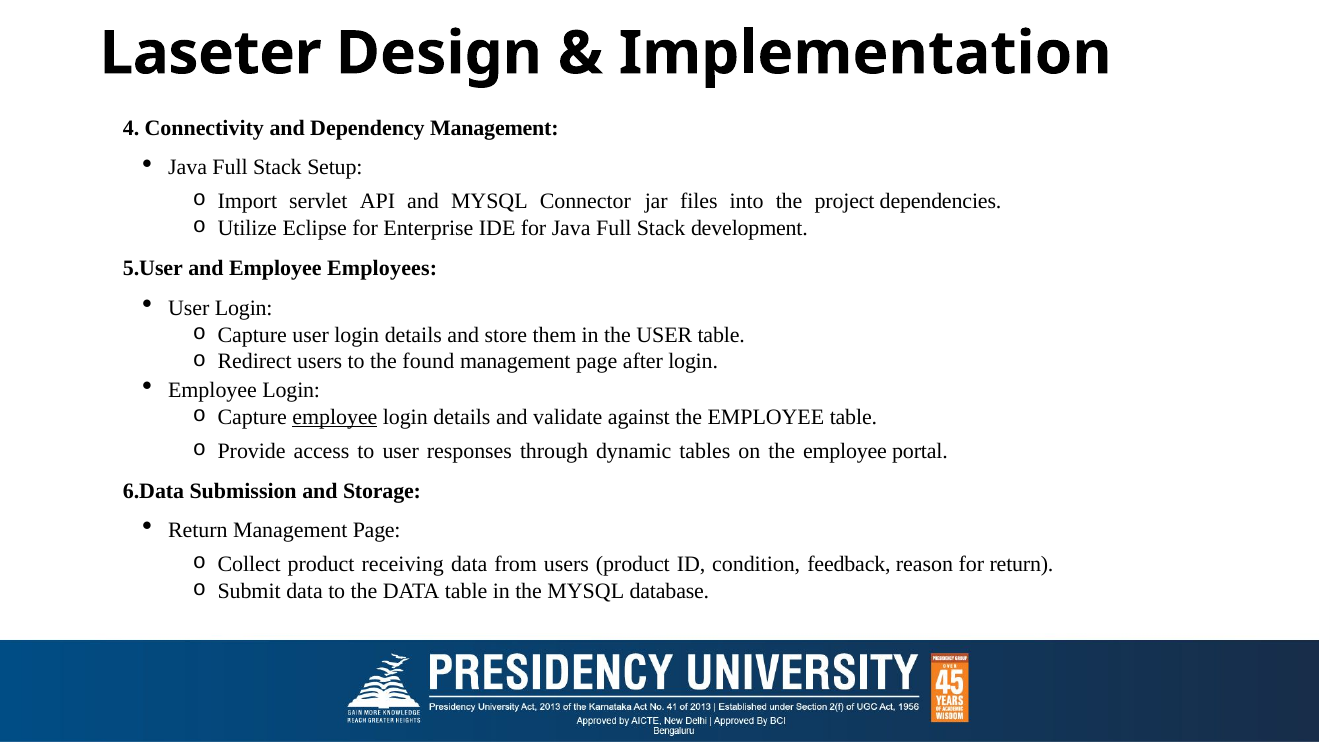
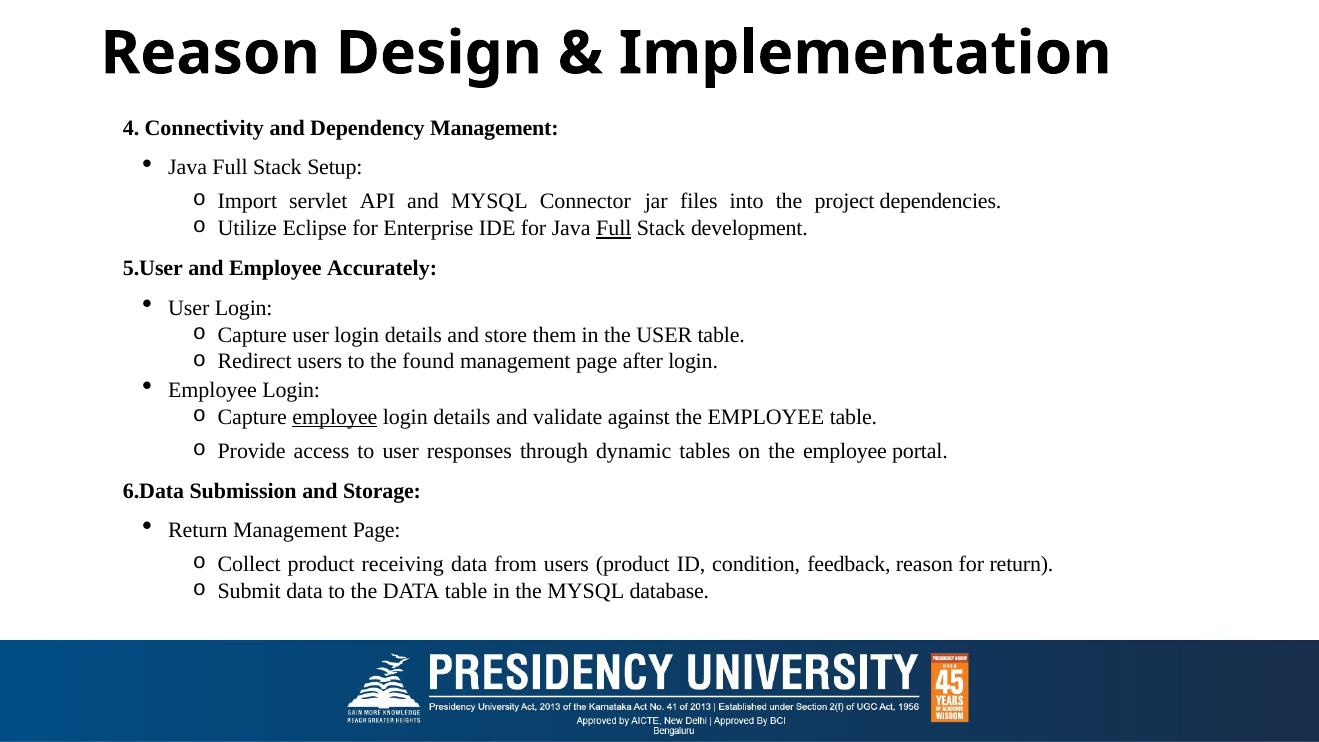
Laseter at (211, 53): Laseter -> Reason
Full at (614, 228) underline: none -> present
Employees: Employees -> Accurately
